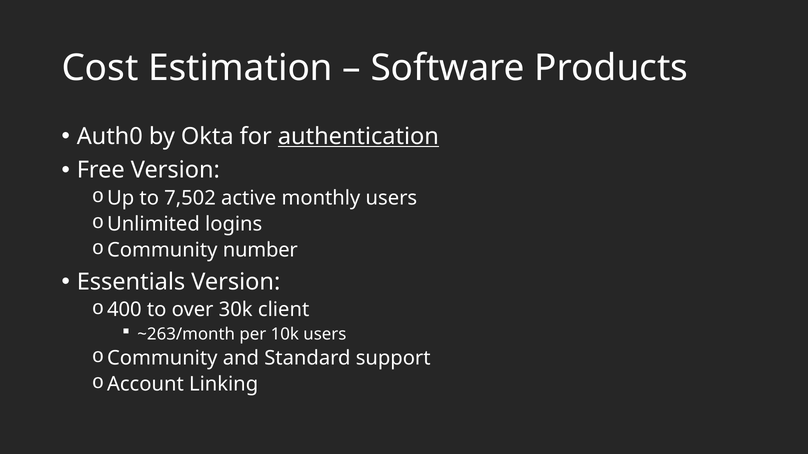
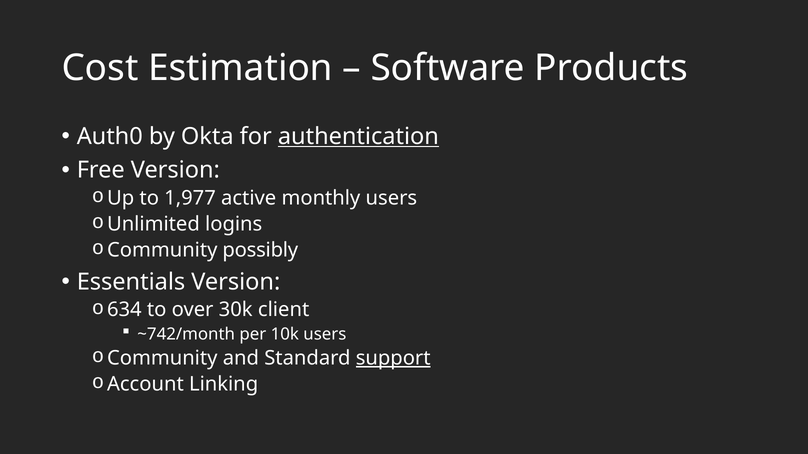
7,502: 7,502 -> 1,977
number: number -> possibly
400: 400 -> 634
~263/month: ~263/month -> ~742/month
support underline: none -> present
